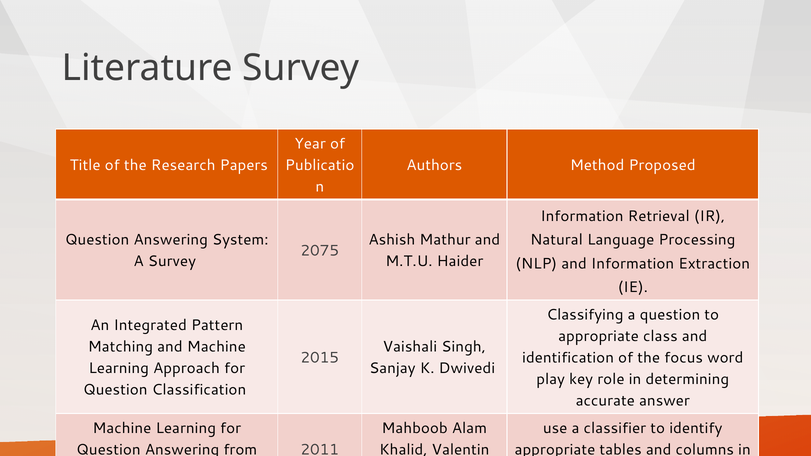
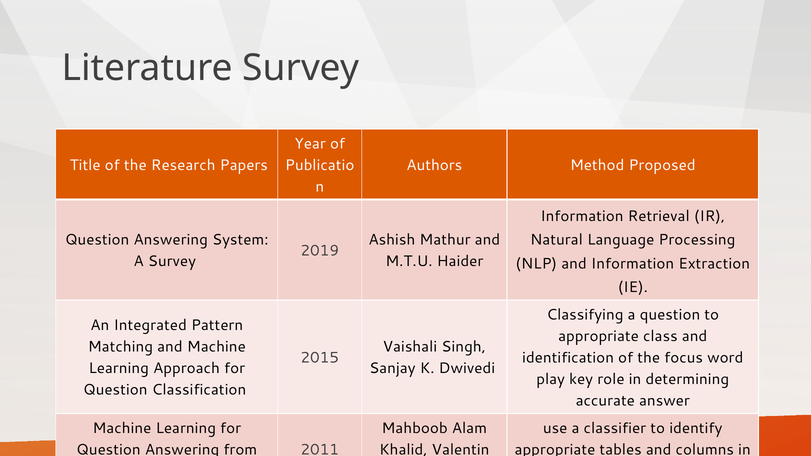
2075: 2075 -> 2019
